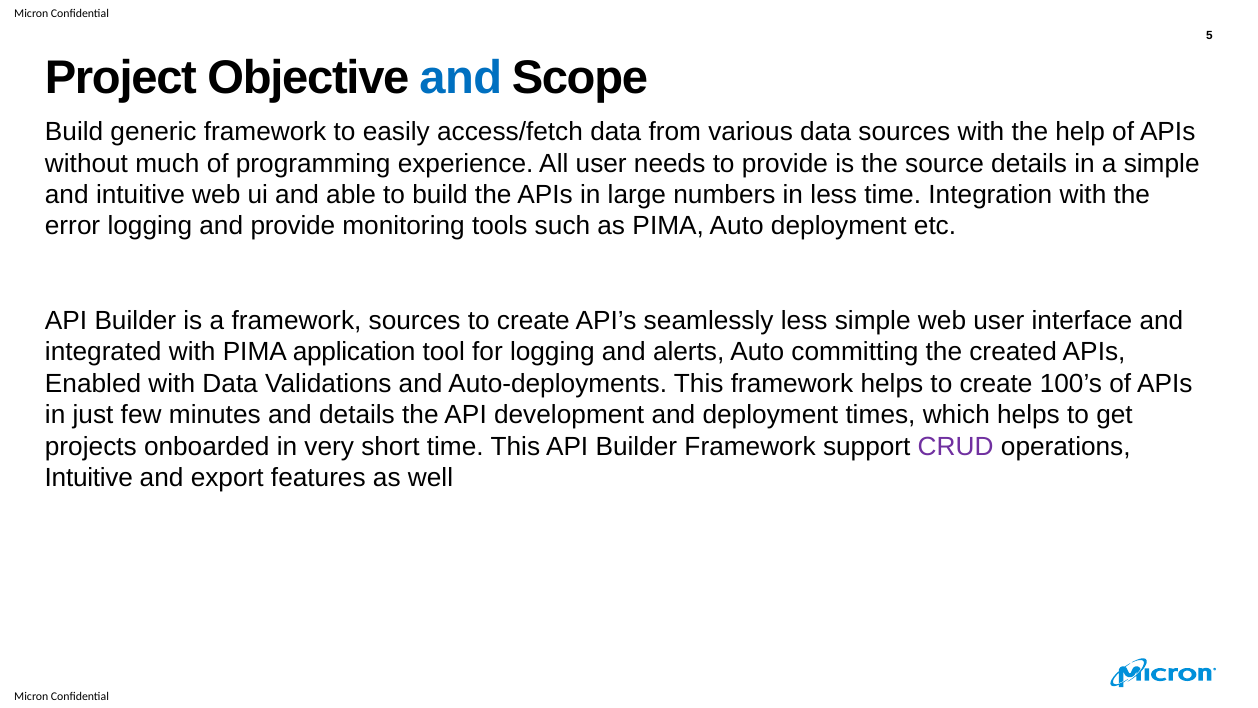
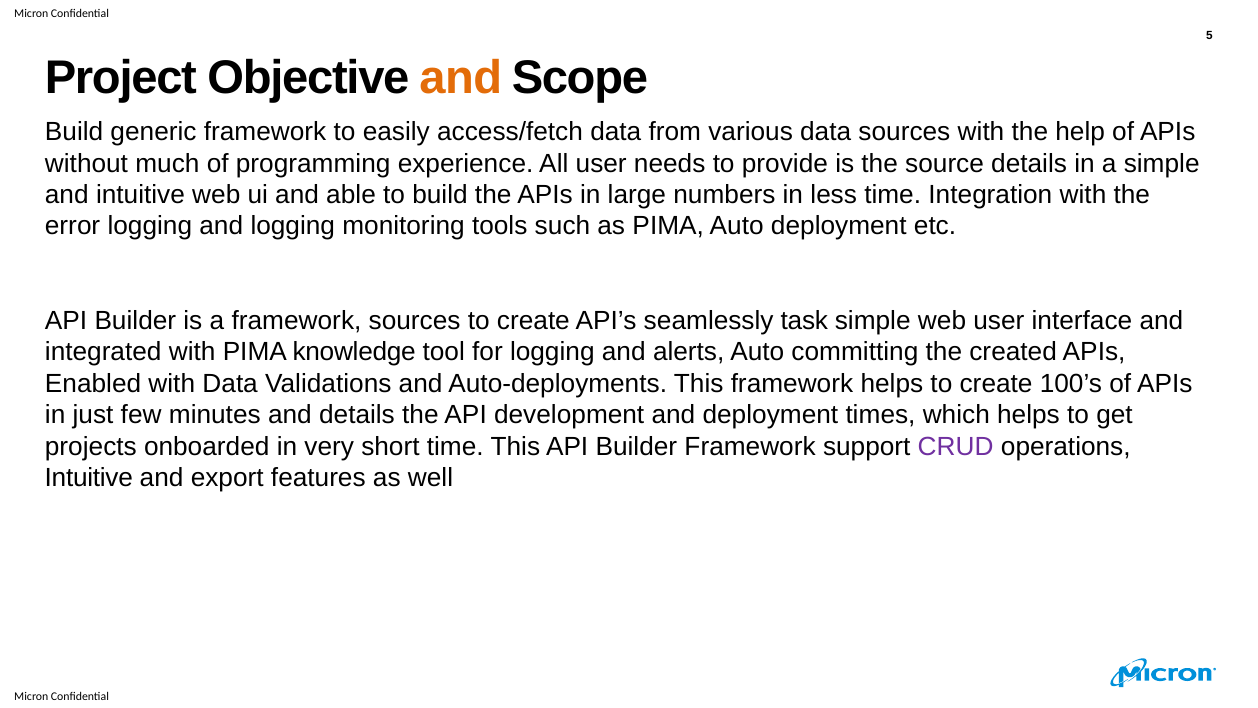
and at (461, 78) colour: blue -> orange
and provide: provide -> logging
seamlessly less: less -> task
application: application -> knowledge
